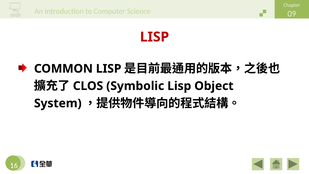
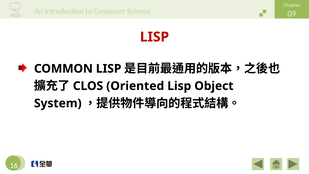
Symbolic: Symbolic -> Oriented
